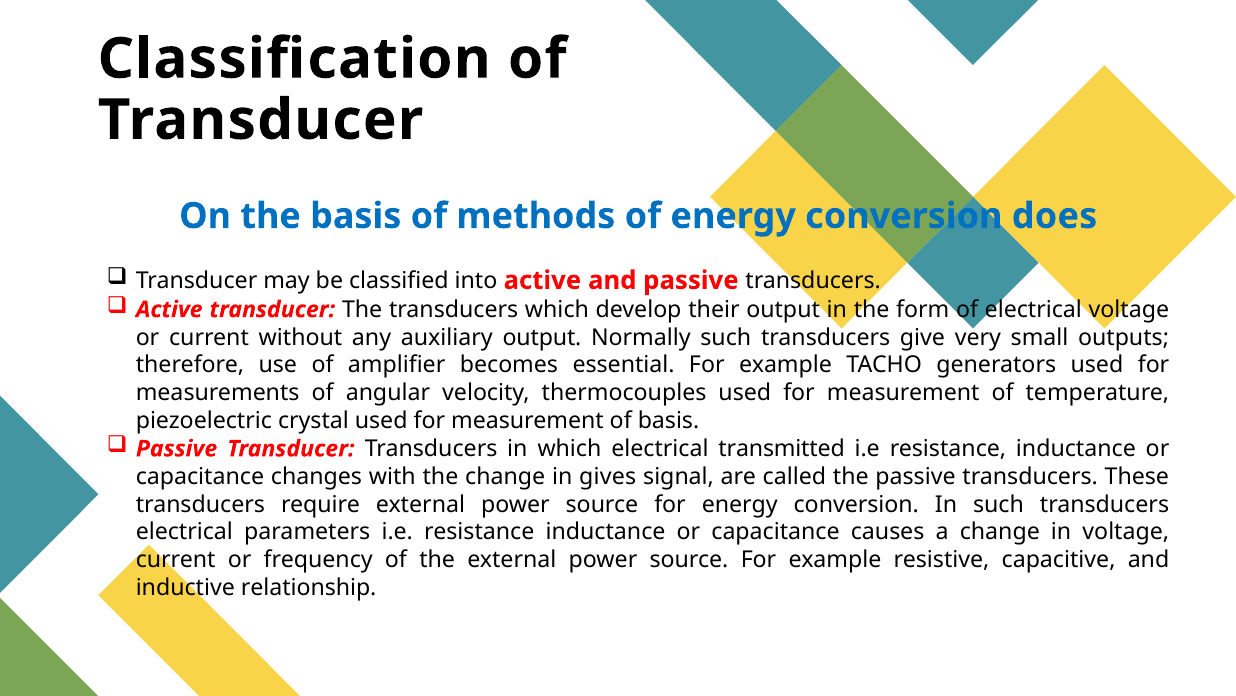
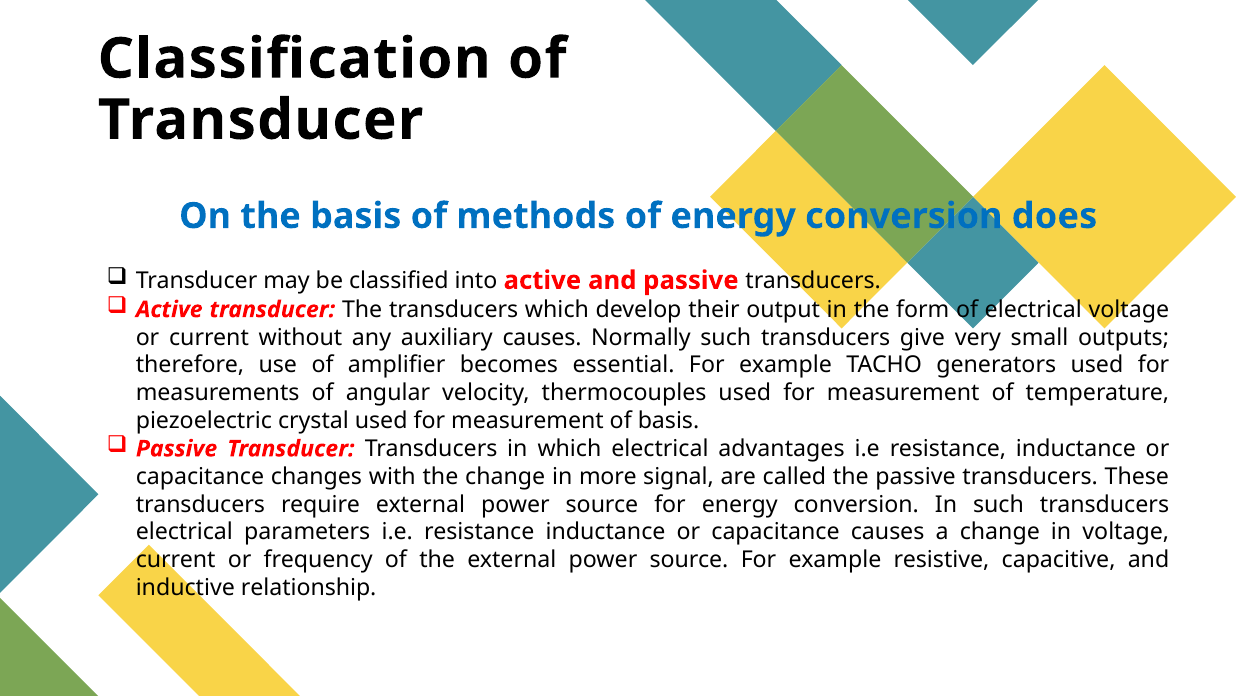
auxiliary output: output -> causes
transmitted: transmitted -> advantages
gives: gives -> more
